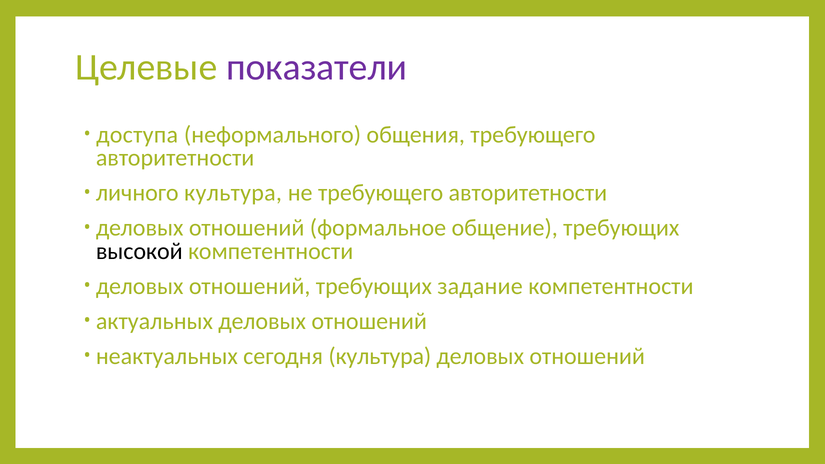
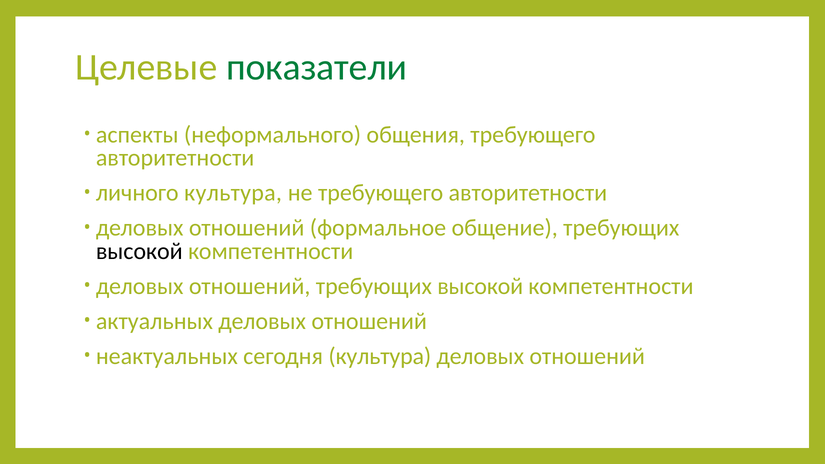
показатели colour: purple -> green
доступа: доступа -> аспекты
отношений требующих задание: задание -> высокой
